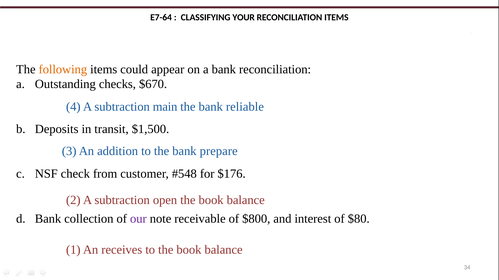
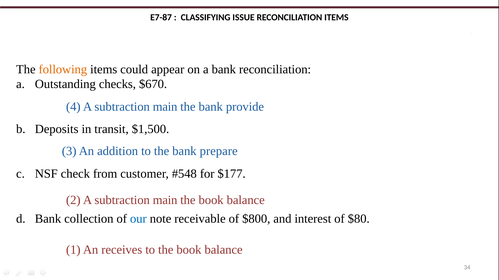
E7-64: E7-64 -> E7-87
YOUR: YOUR -> ISSUE
reliable: reliable -> provide
$176: $176 -> $177
2 A subtraction open: open -> main
our colour: purple -> blue
